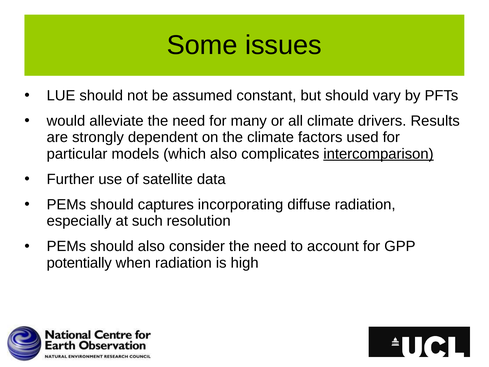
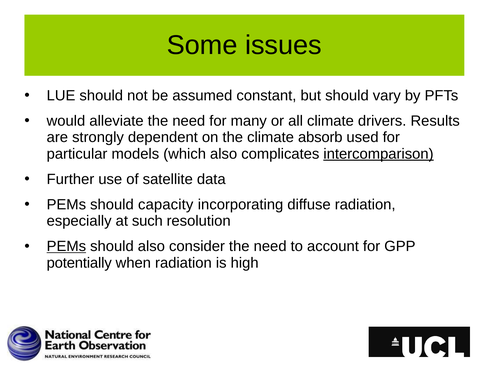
factors: factors -> absorb
captures: captures -> capacity
PEMs at (66, 246) underline: none -> present
